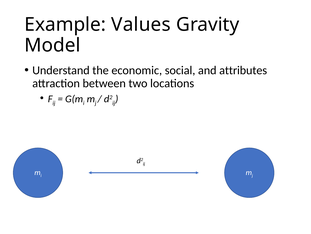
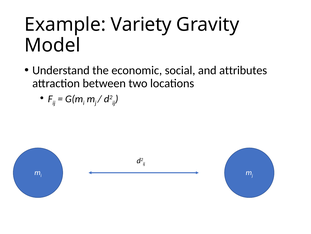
Values: Values -> Variety
